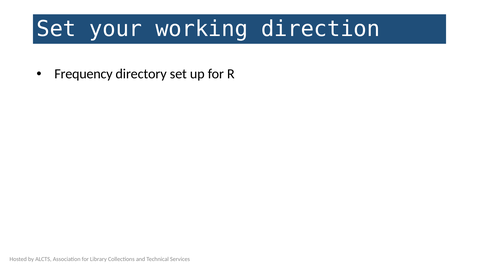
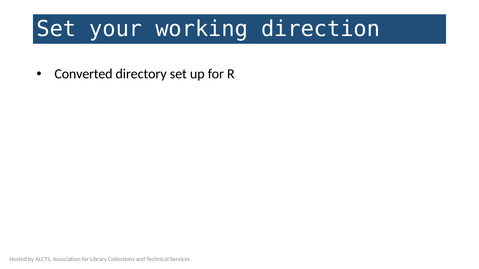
Frequency: Frequency -> Converted
